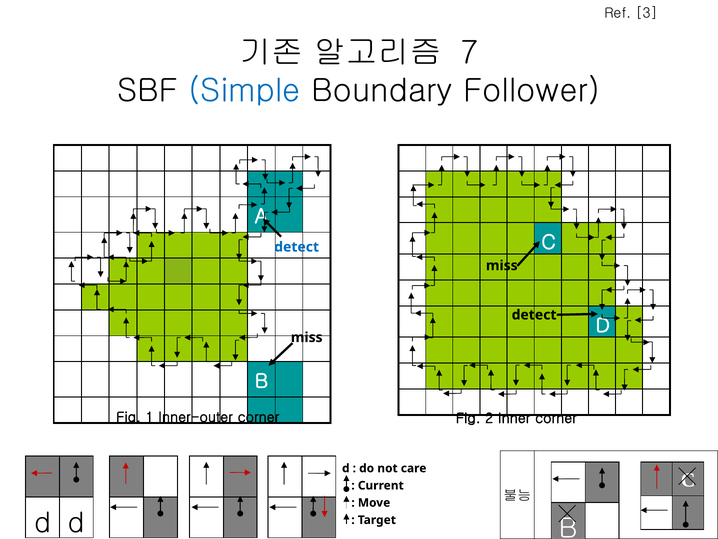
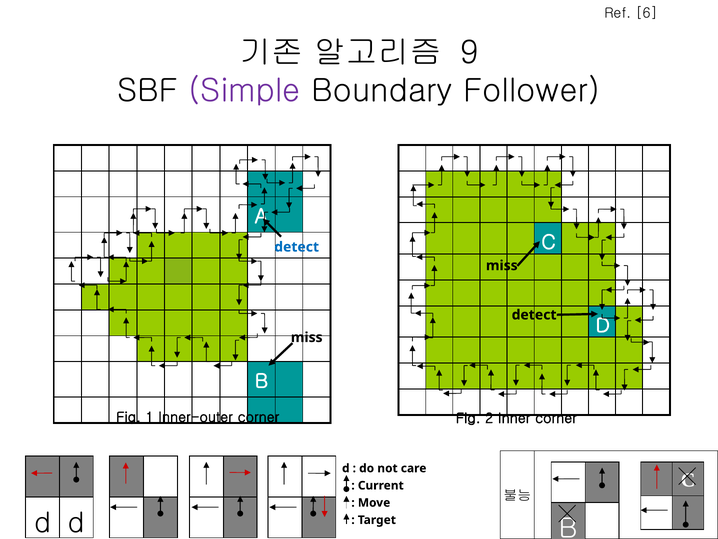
3: 3 -> 6
7: 7 -> 9
Simple colour: blue -> purple
